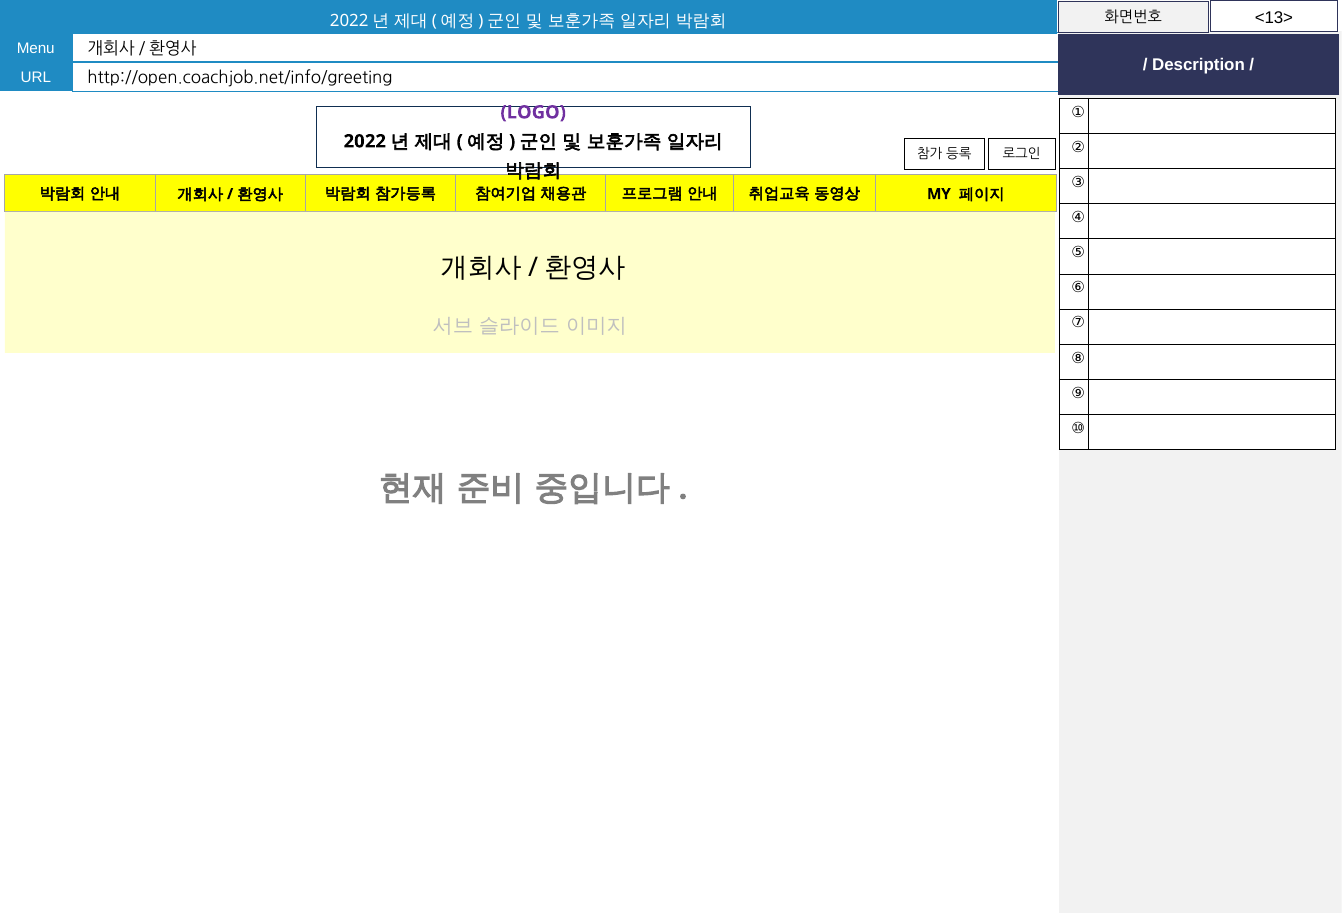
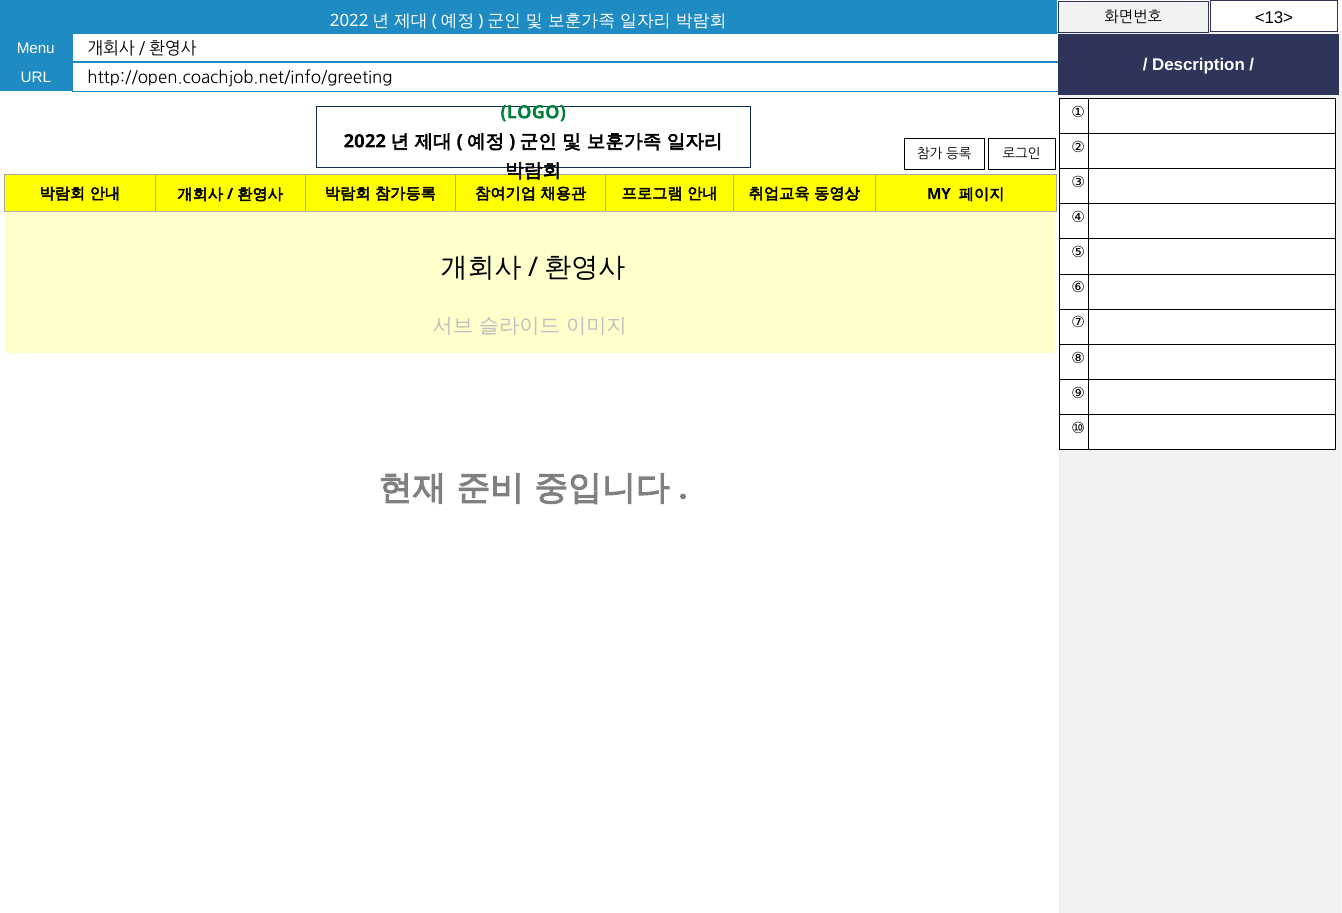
LOGO colour: purple -> green
